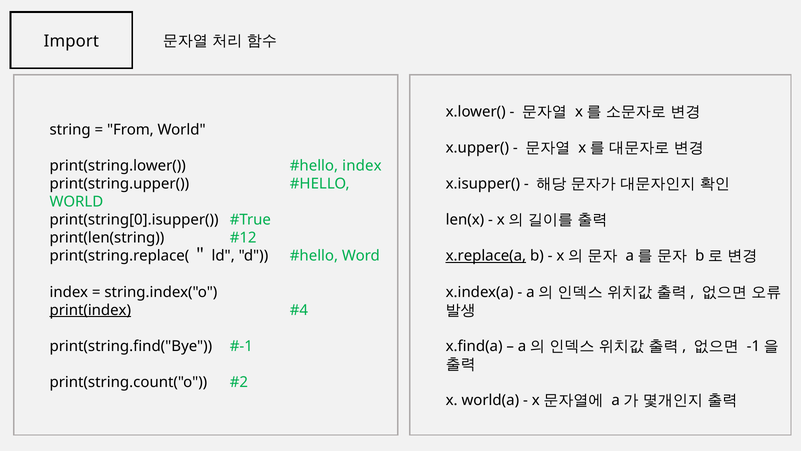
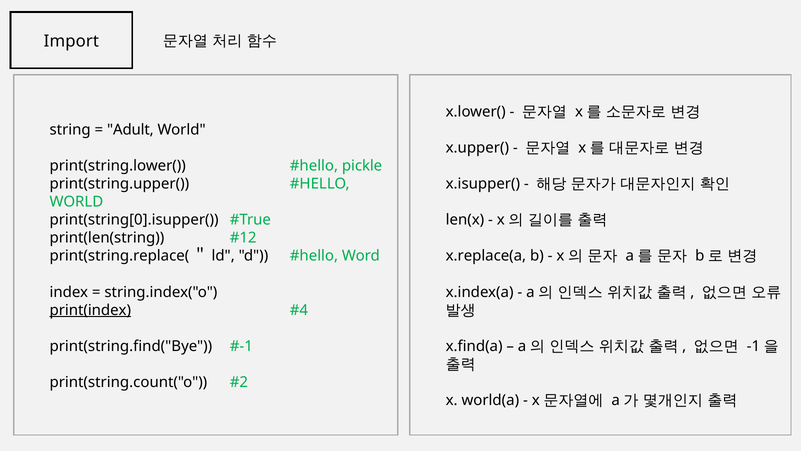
From: From -> Adult
index at (362, 166): index -> pickle
x.replace(a underline: present -> none
